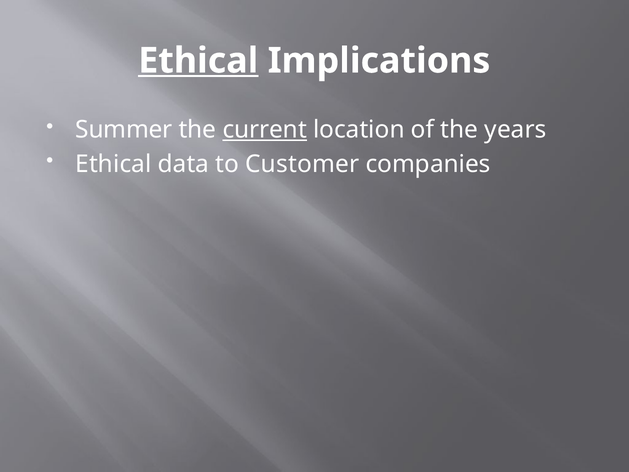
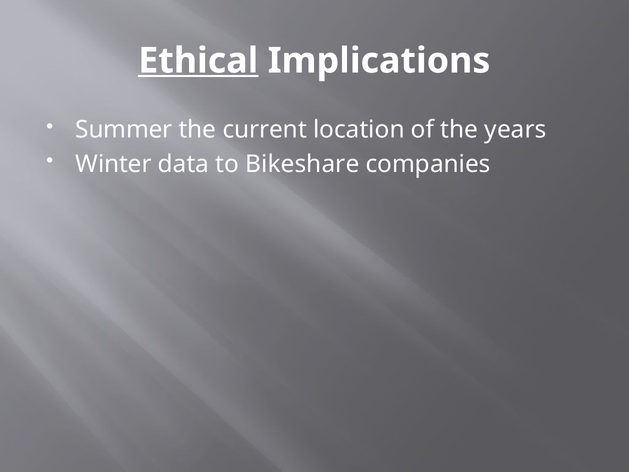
current underline: present -> none
Ethical at (113, 164): Ethical -> Winter
Customer: Customer -> Bikeshare
